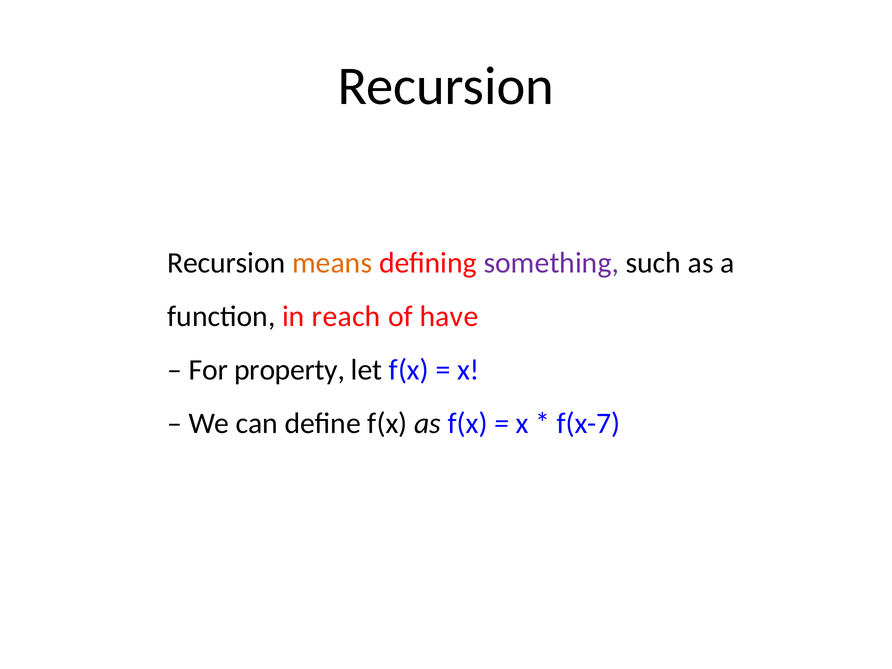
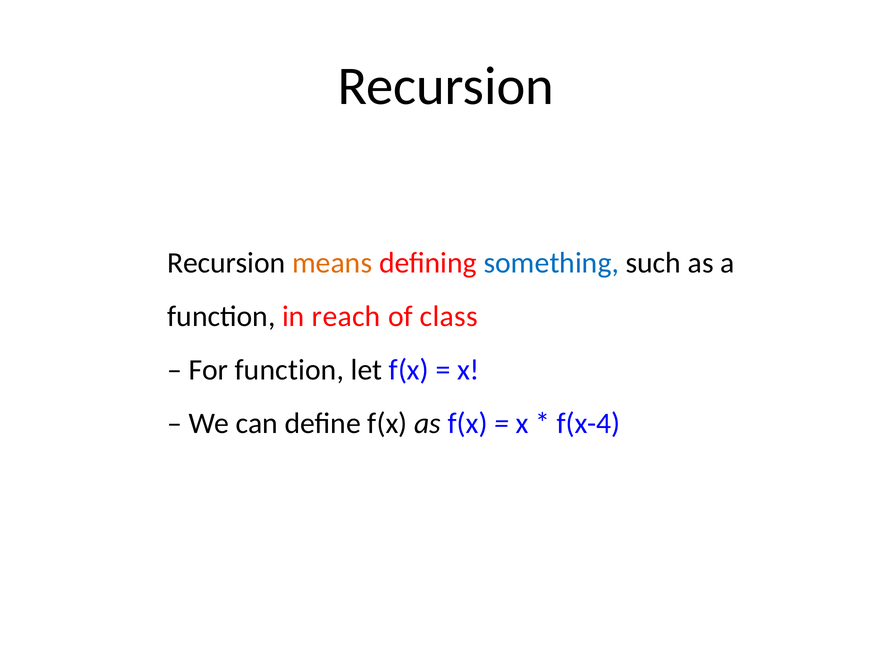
something colour: purple -> blue
have: have -> class
For property: property -> function
f(x-7: f(x-7 -> f(x-4
